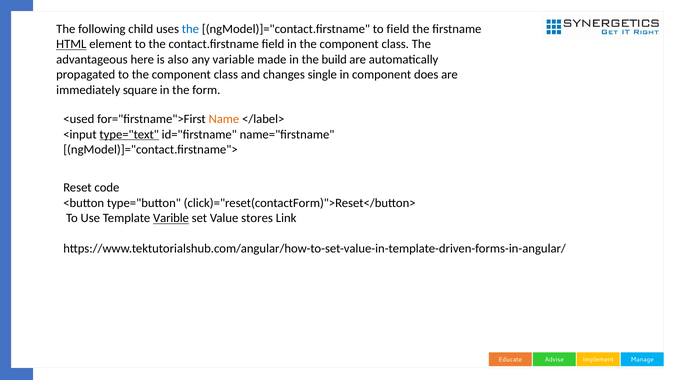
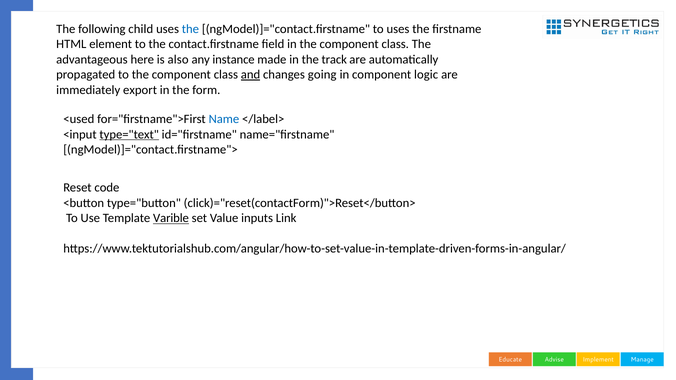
to field: field -> uses
HTML underline: present -> none
variable: variable -> instance
build: build -> track
and underline: none -> present
single: single -> going
does: does -> logic
square: square -> export
Name colour: orange -> blue
stores: stores -> inputs
